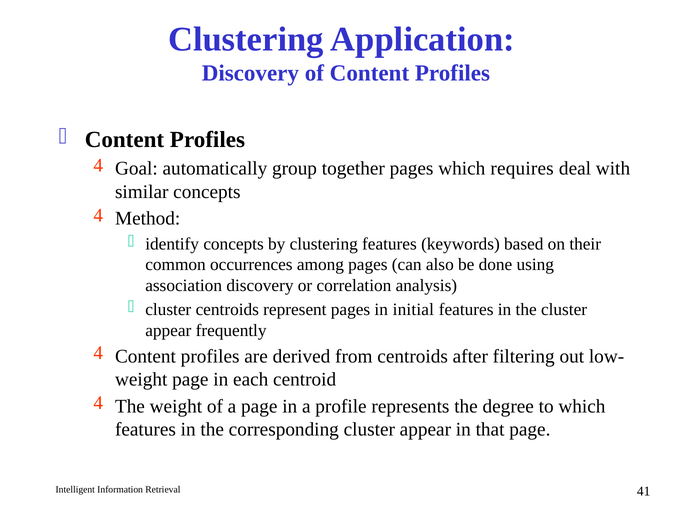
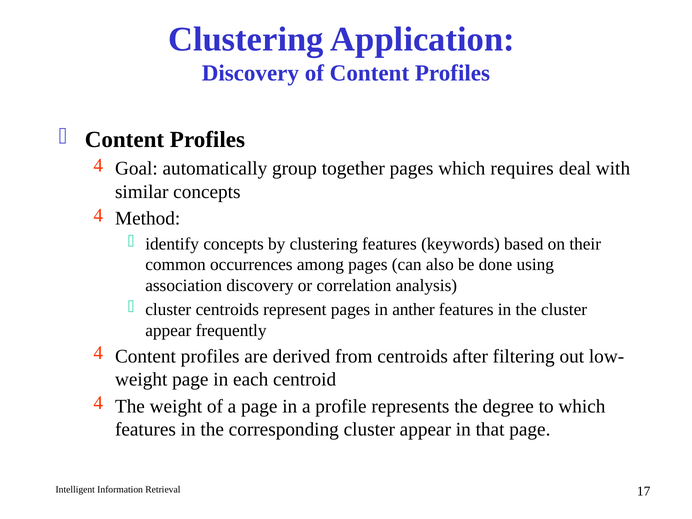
initial: initial -> anther
41: 41 -> 17
